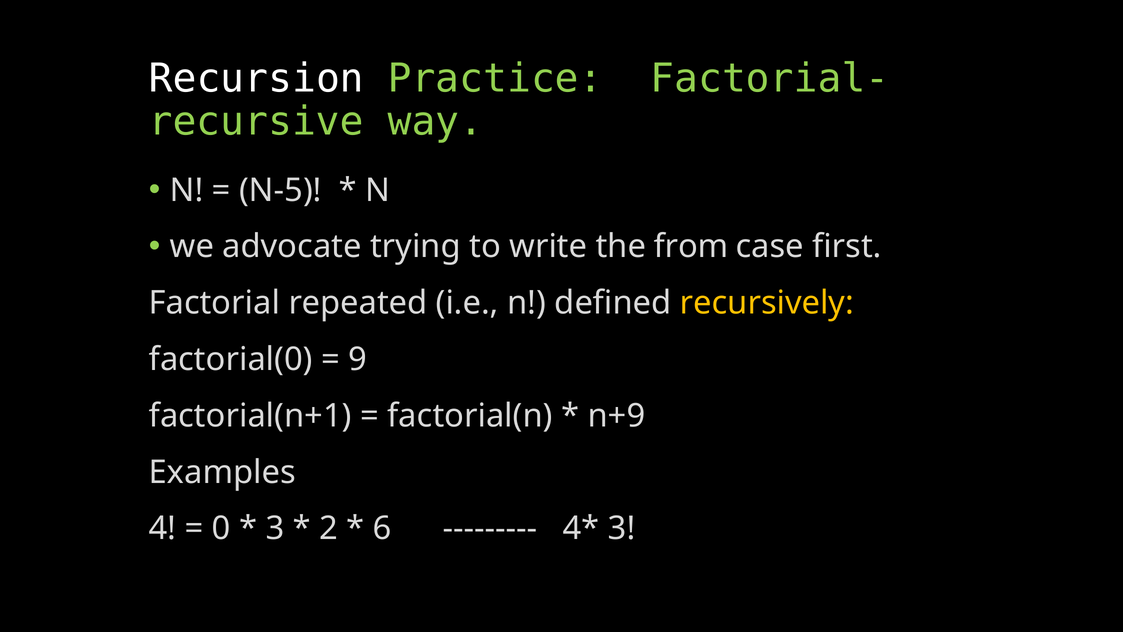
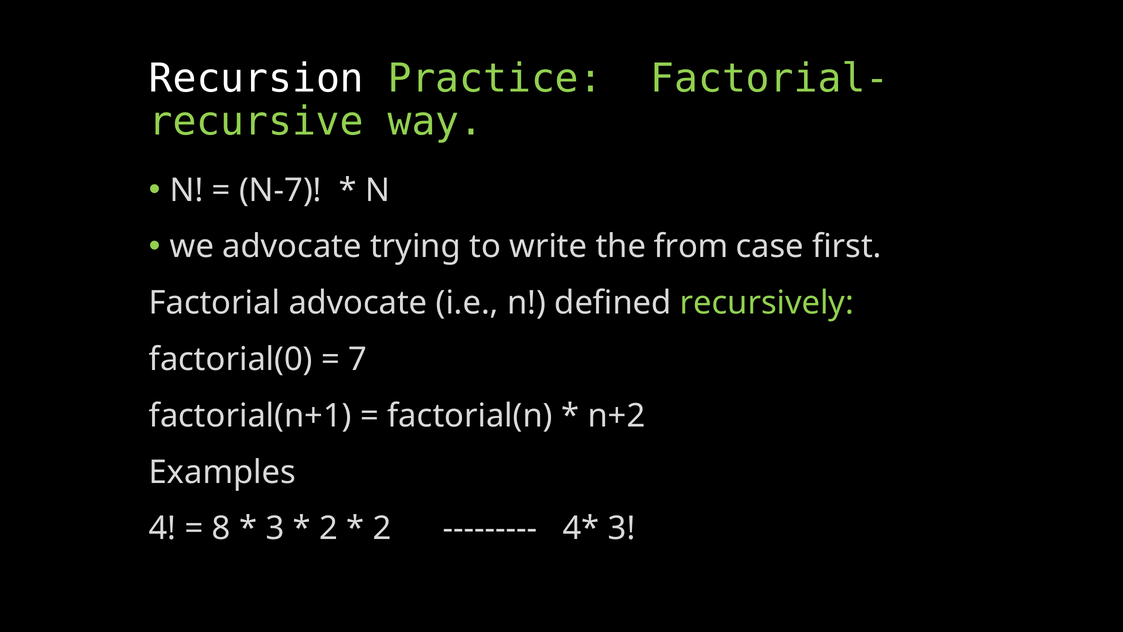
N-5: N-5 -> N-7
Factorial repeated: repeated -> advocate
recursively colour: yellow -> light green
9: 9 -> 7
n+9: n+9 -> n+2
0: 0 -> 8
6 at (382, 528): 6 -> 2
